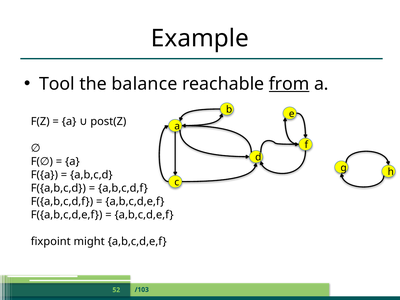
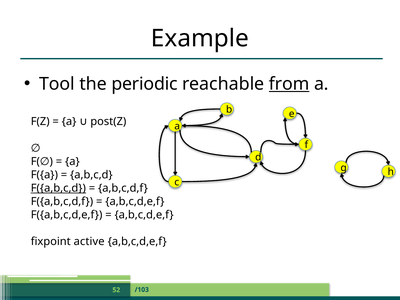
balance: balance -> periodic
F({a,b,c,d underline: none -> present
might: might -> active
